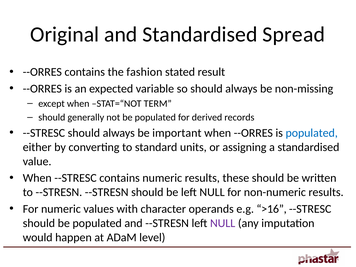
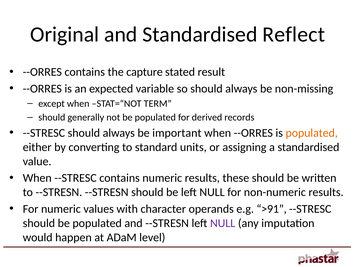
Spread: Spread -> Reflect
fashion: fashion -> capture
populated at (312, 133) colour: blue -> orange
>16: >16 -> >91
